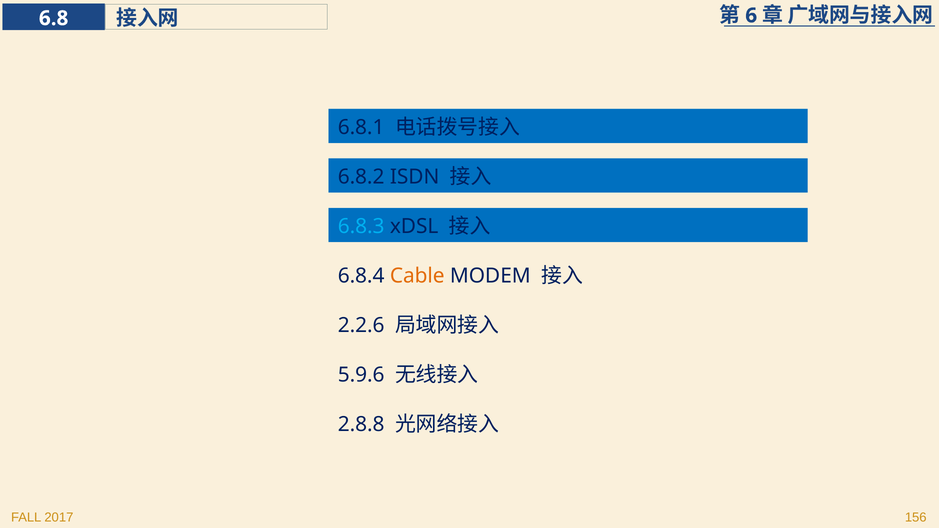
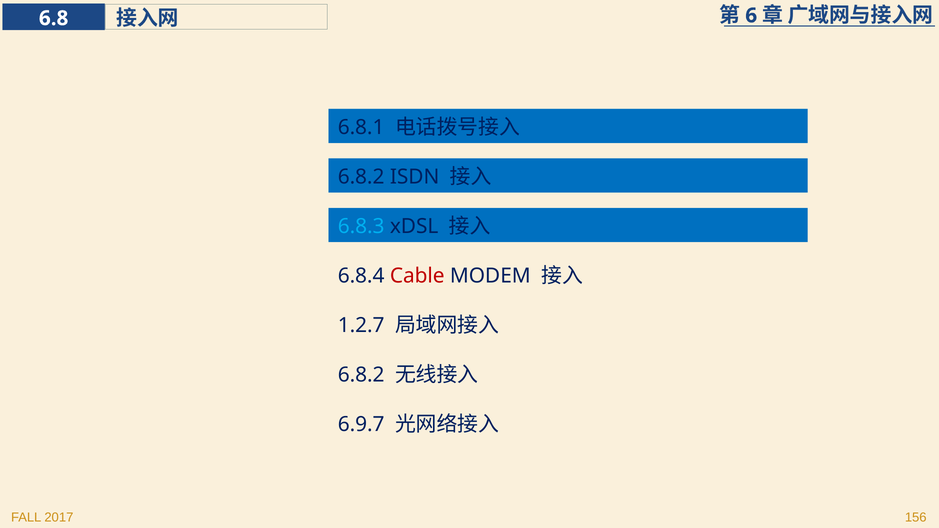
Cable colour: orange -> red
2.2.6: 2.2.6 -> 1.2.7
5.9.6 at (361, 375): 5.9.6 -> 6.8.2
2.8.8: 2.8.8 -> 6.9.7
